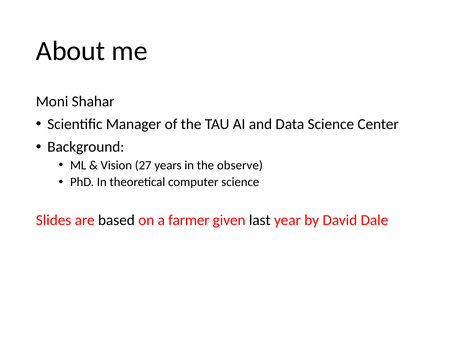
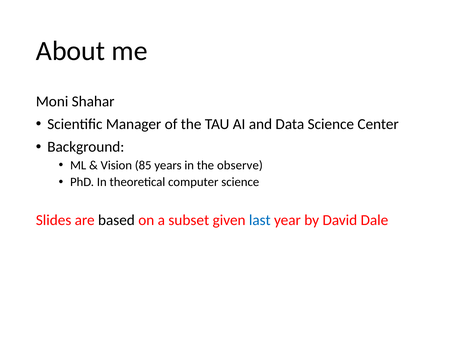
27: 27 -> 85
farmer: farmer -> subset
last colour: black -> blue
